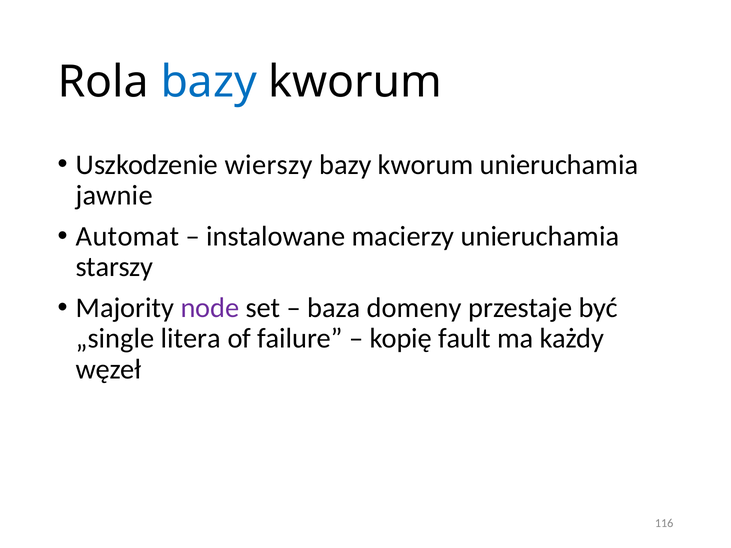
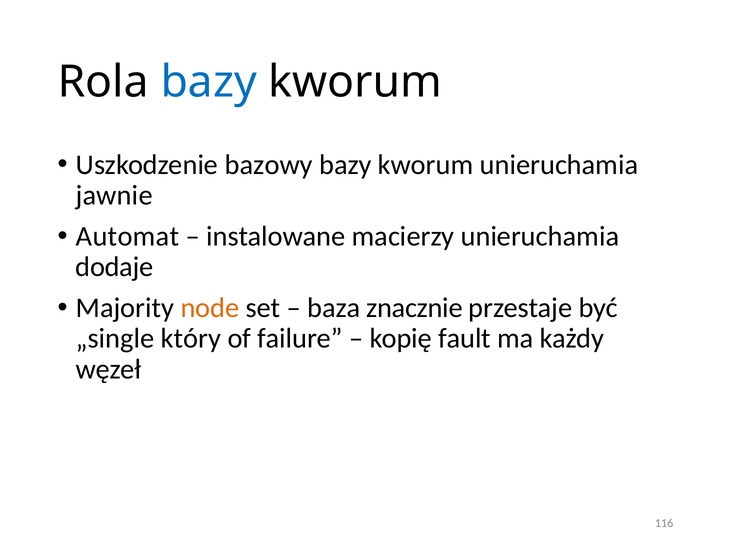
wierszy: wierszy -> bazowy
starszy: starszy -> dodaje
node colour: purple -> orange
domeny: domeny -> znacznie
litera: litera -> który
